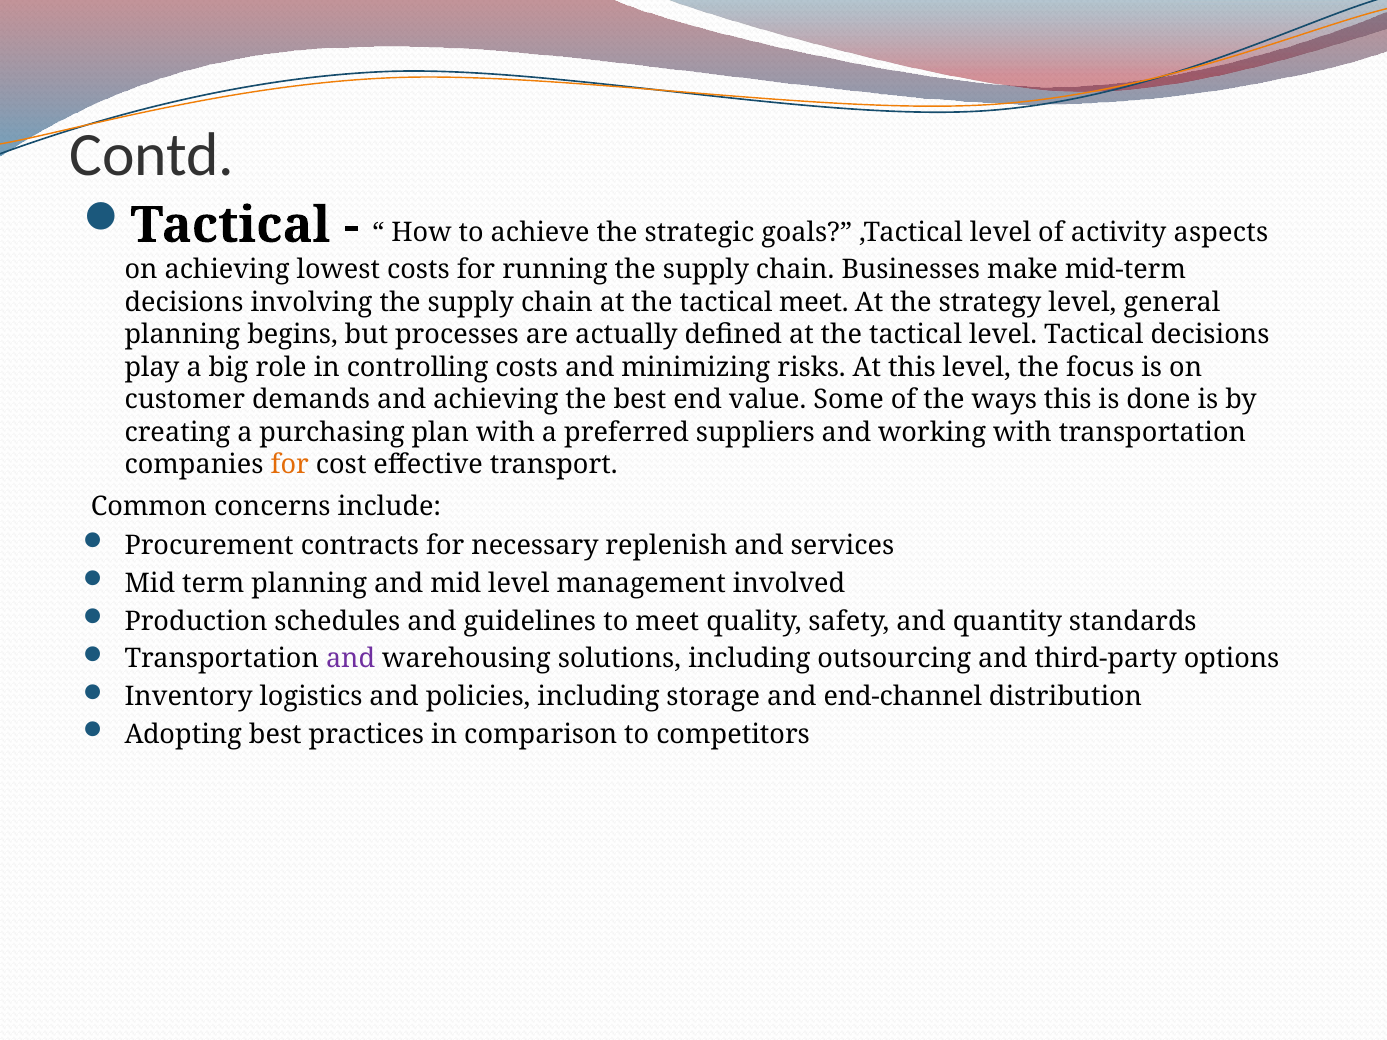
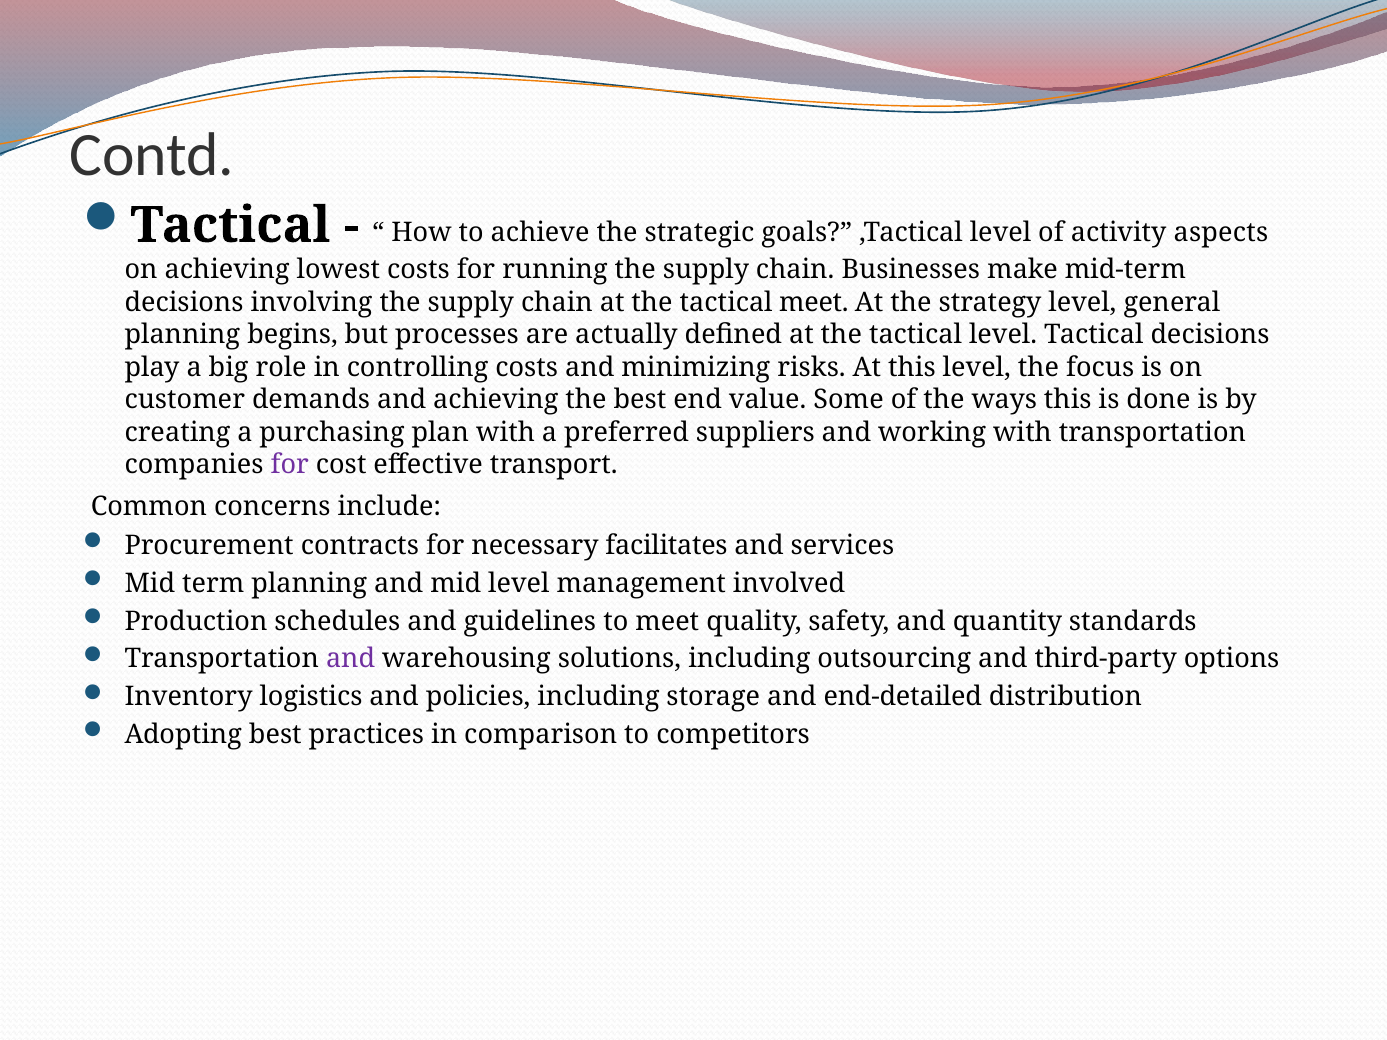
for at (290, 465) colour: orange -> purple
replenish: replenish -> facilitates
end-channel: end-channel -> end-detailed
